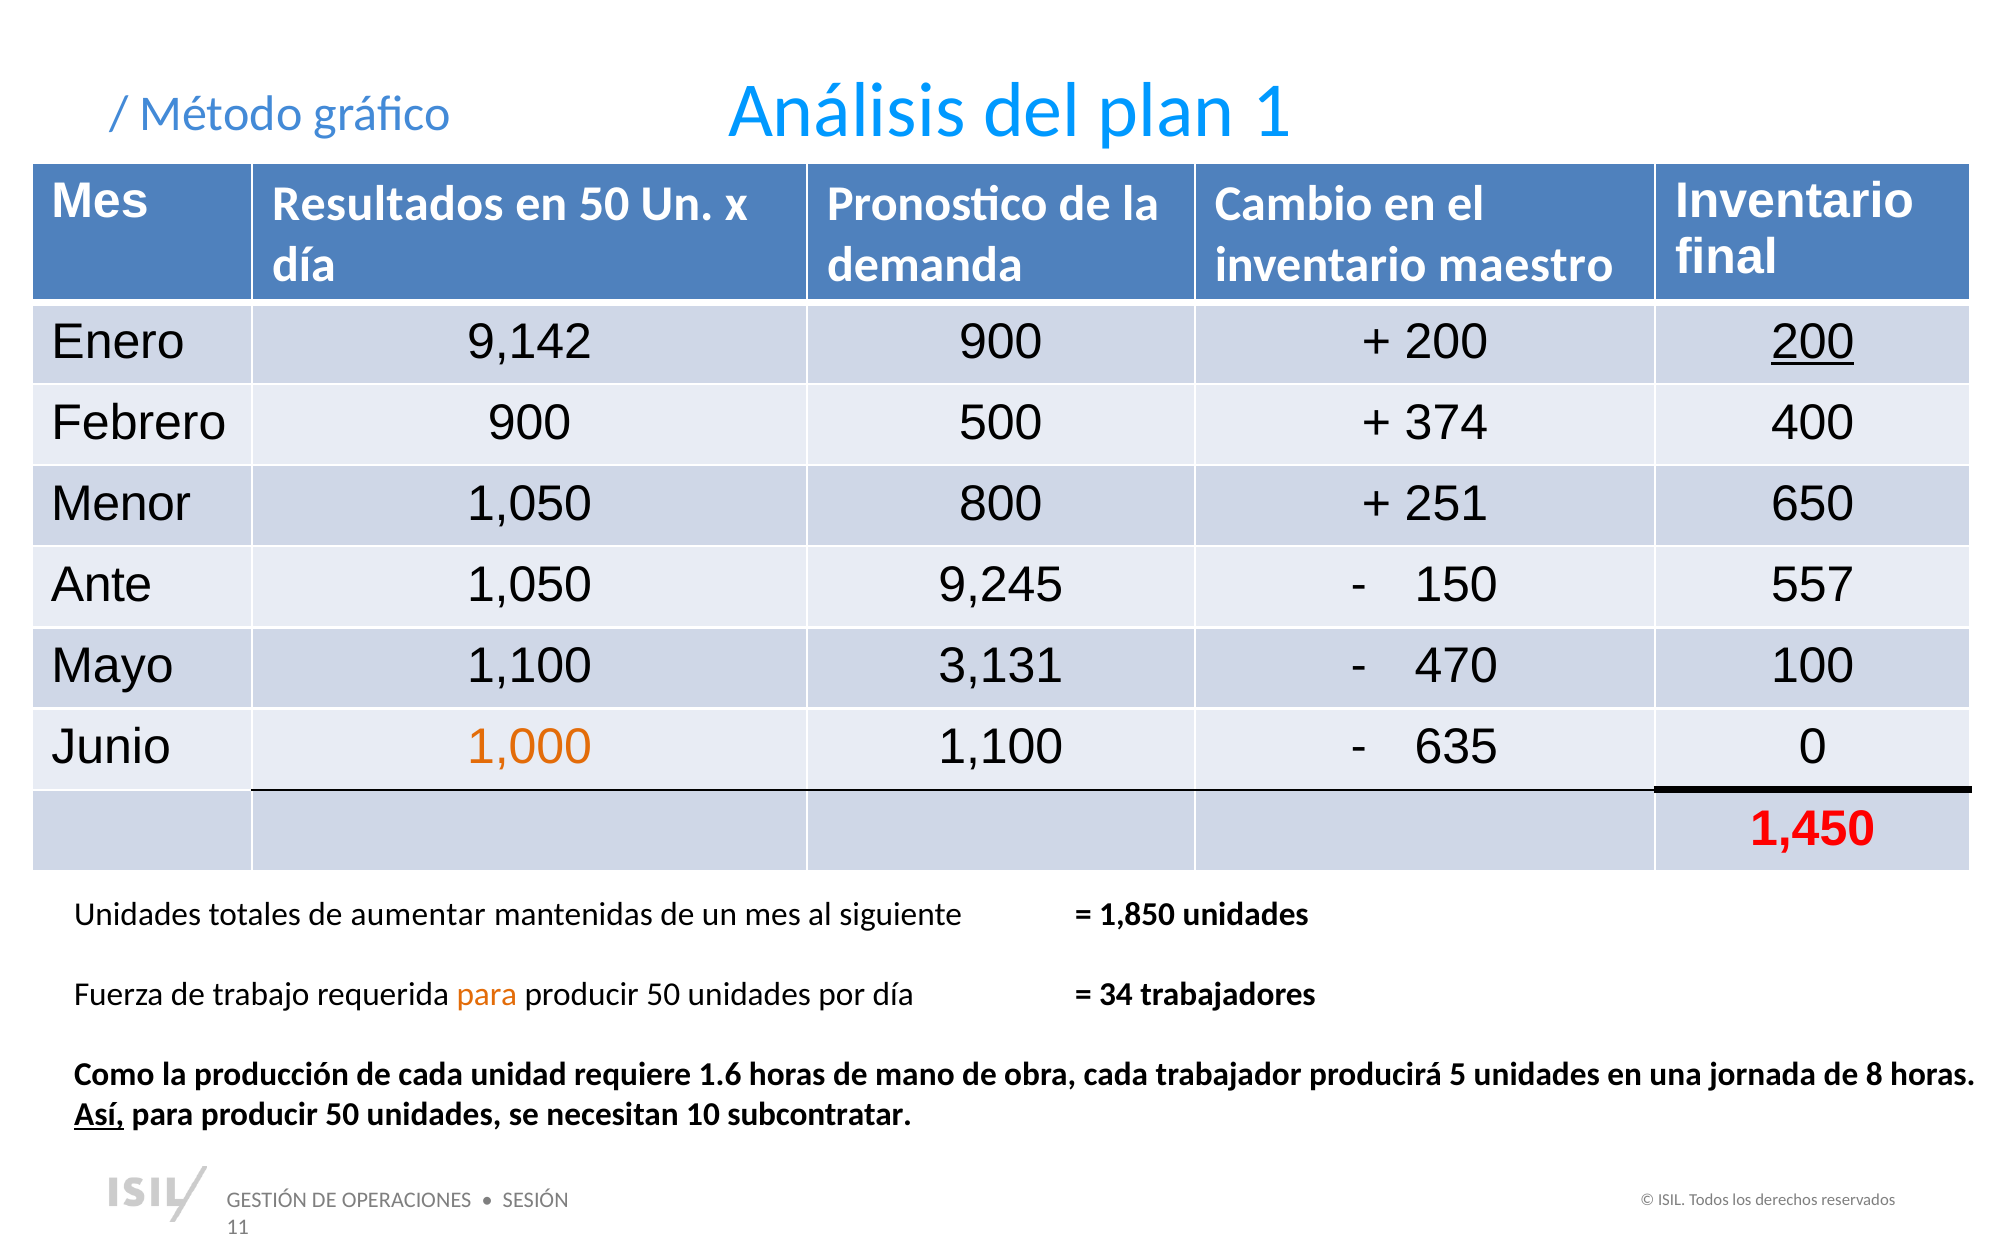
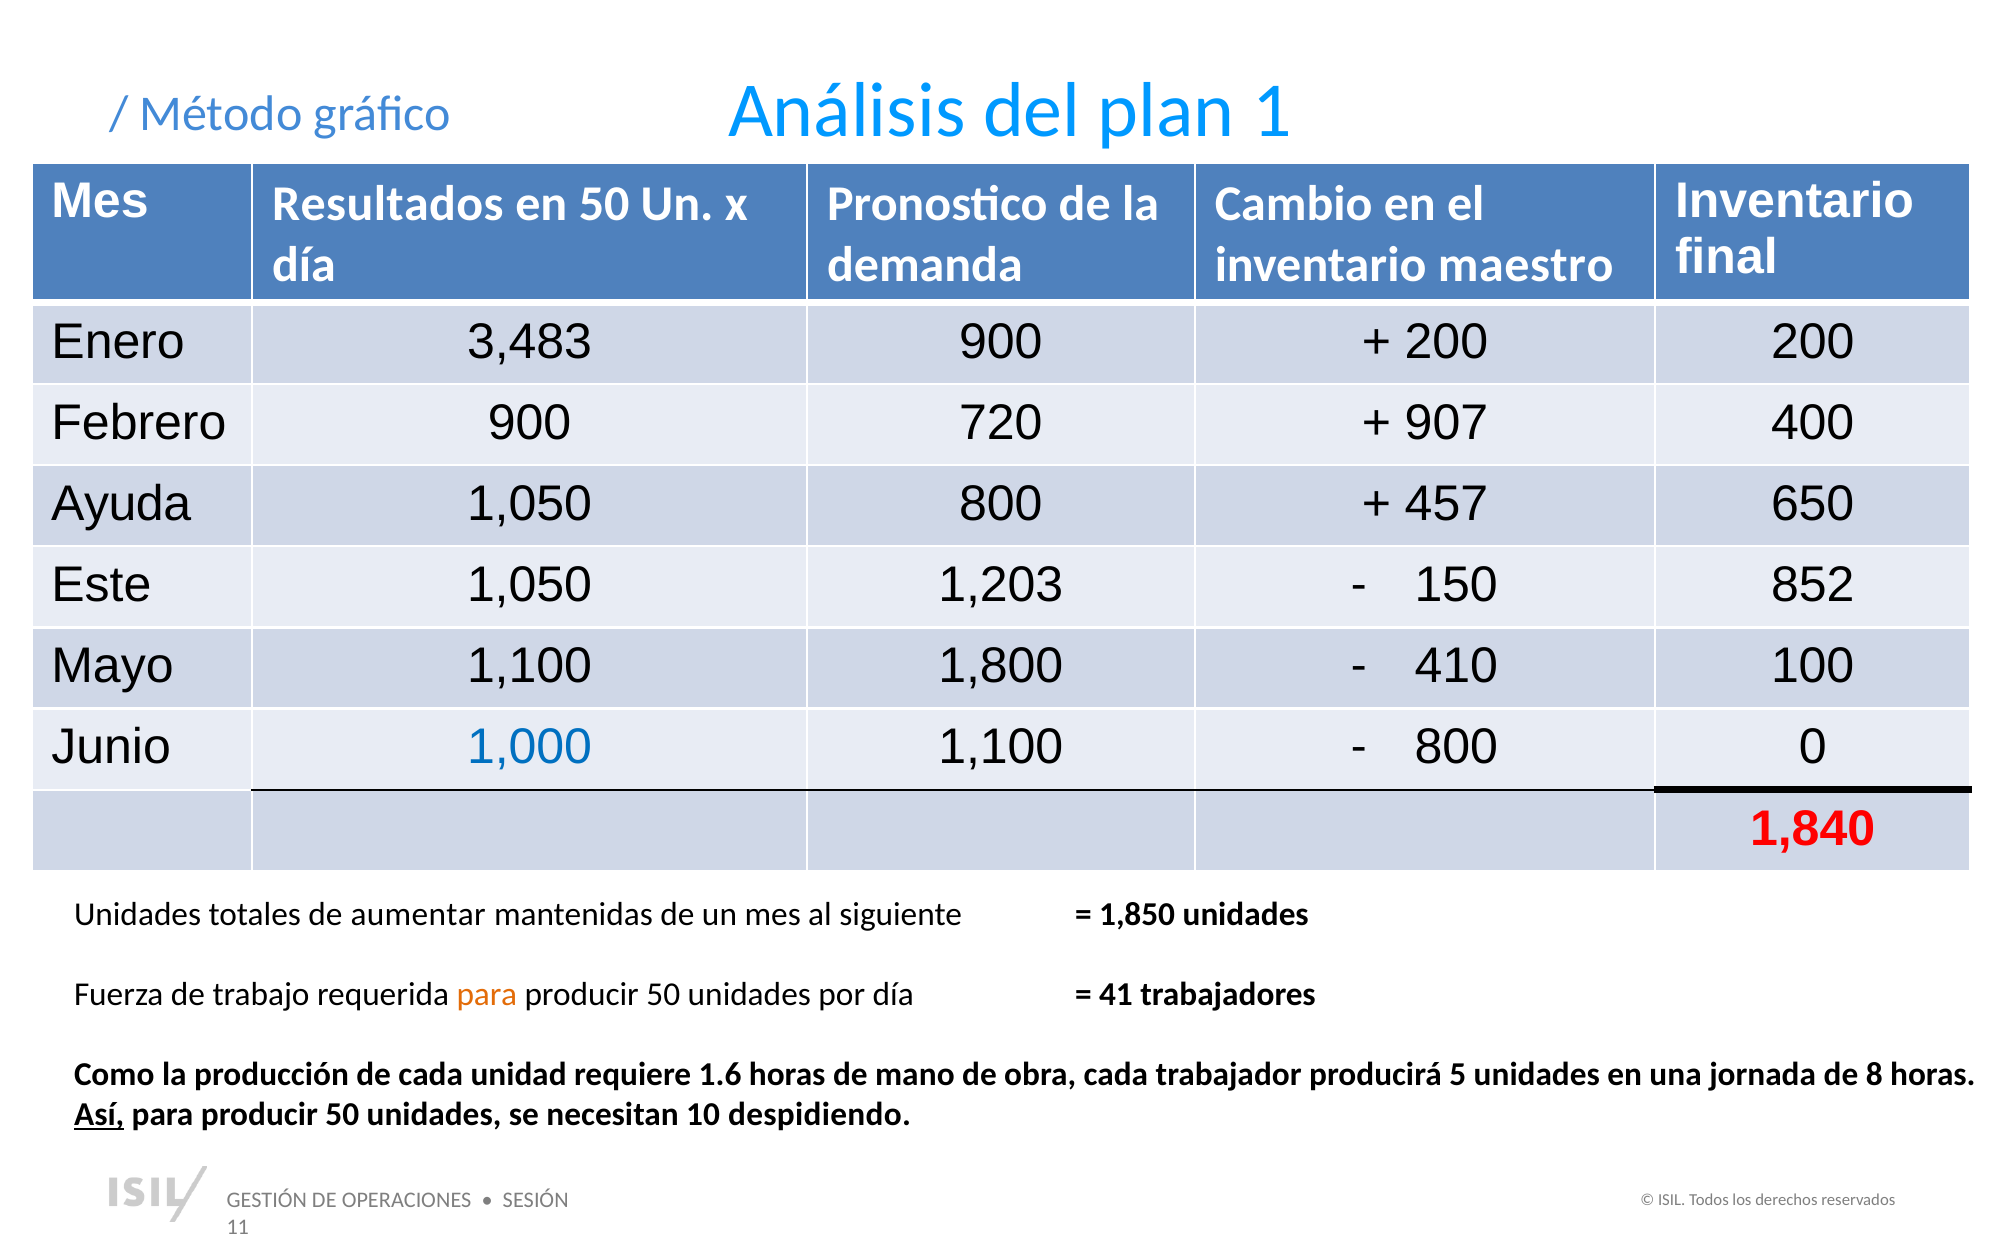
9,142: 9,142 -> 3,483
200 at (1813, 342) underline: present -> none
500: 500 -> 720
374: 374 -> 907
Menor: Menor -> Ayuda
251: 251 -> 457
Ante: Ante -> Este
9,245: 9,245 -> 1,203
557: 557 -> 852
3,131: 3,131 -> 1,800
470: 470 -> 410
1,000 colour: orange -> blue
635 at (1456, 748): 635 -> 800
1,450: 1,450 -> 1,840
34: 34 -> 41
subcontratar: subcontratar -> despidiendo
